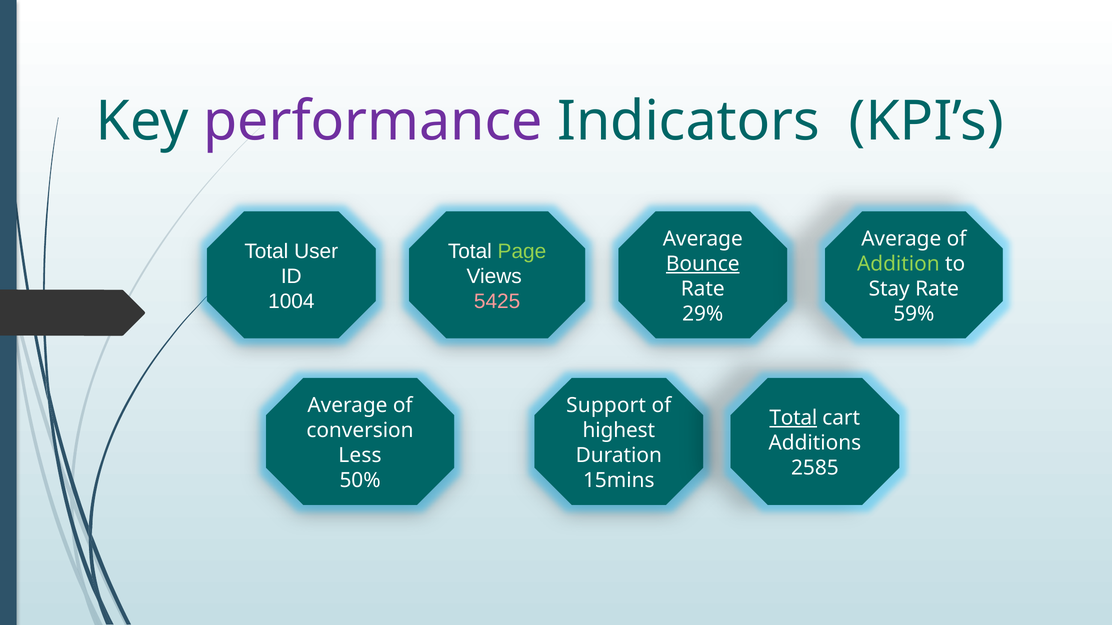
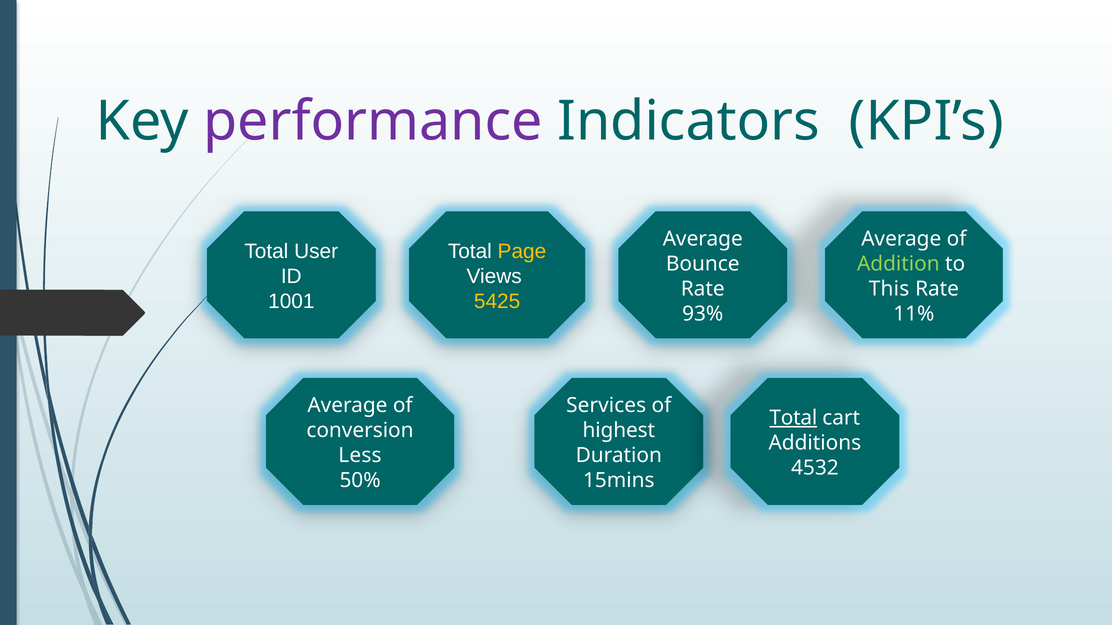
Page colour: light green -> yellow
Bounce underline: present -> none
Stay: Stay -> This
1004: 1004 -> 1001
5425 colour: pink -> yellow
29%: 29% -> 93%
59%: 59% -> 11%
Support: Support -> Services
2585: 2585 -> 4532
